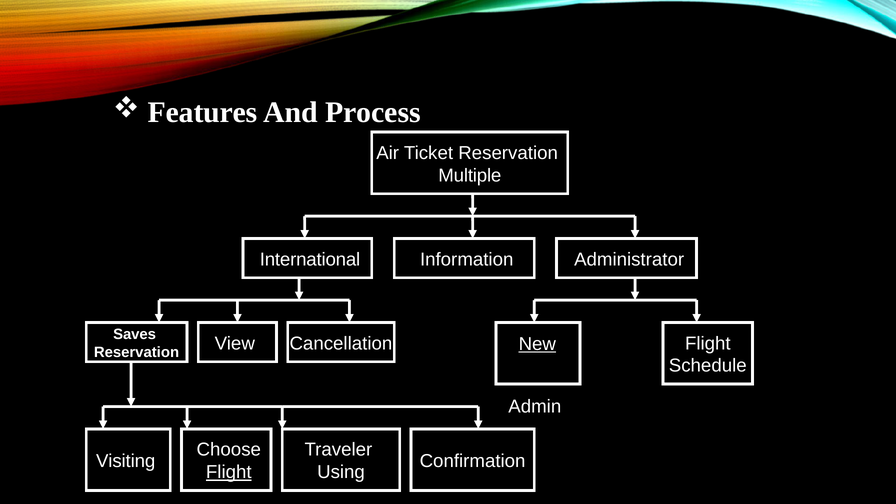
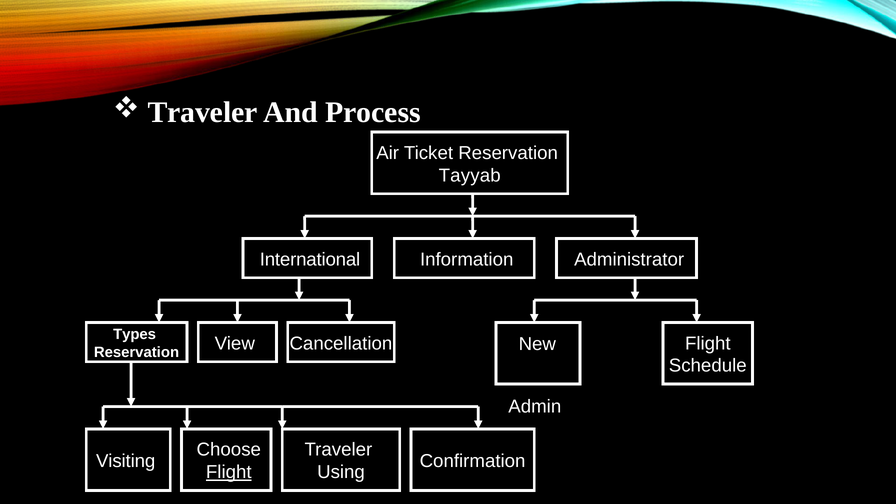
Features at (203, 113): Features -> Traveler
Multiple: Multiple -> Tayyab
Saves: Saves -> Types
New underline: present -> none
